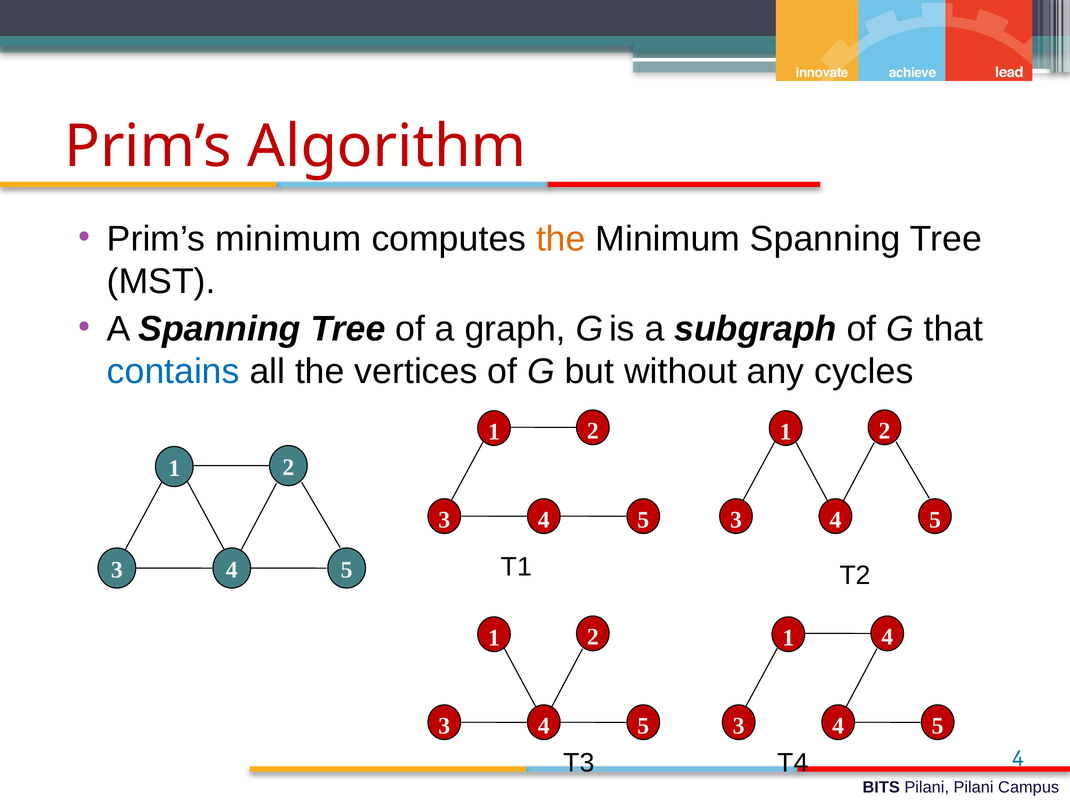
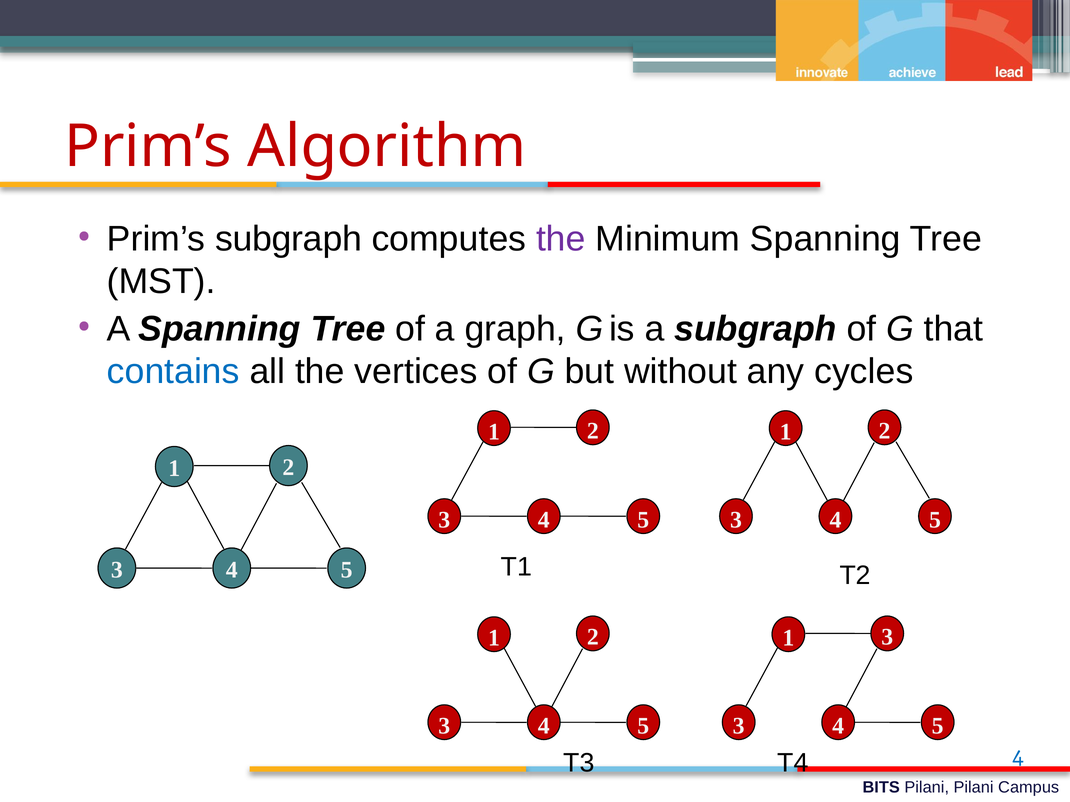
Prim’s minimum: minimum -> subgraph
the at (561, 239) colour: orange -> purple
1 4: 4 -> 3
